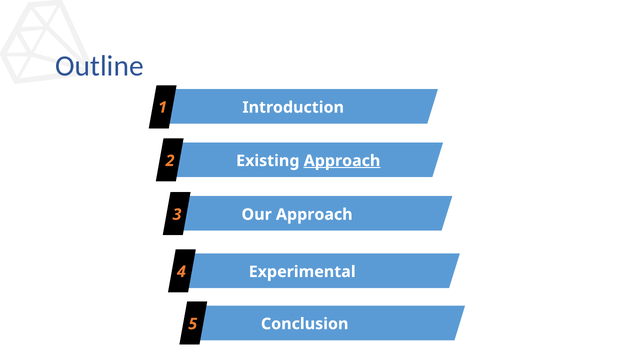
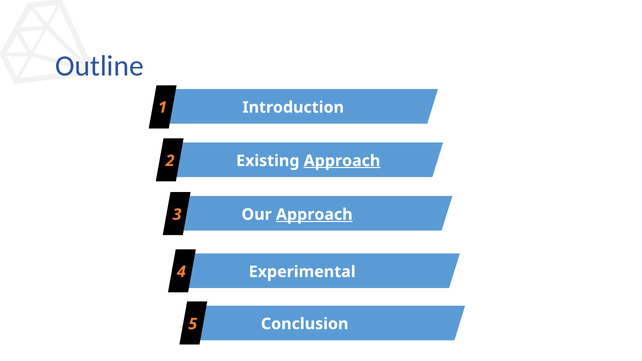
Approach at (314, 215) underline: none -> present
